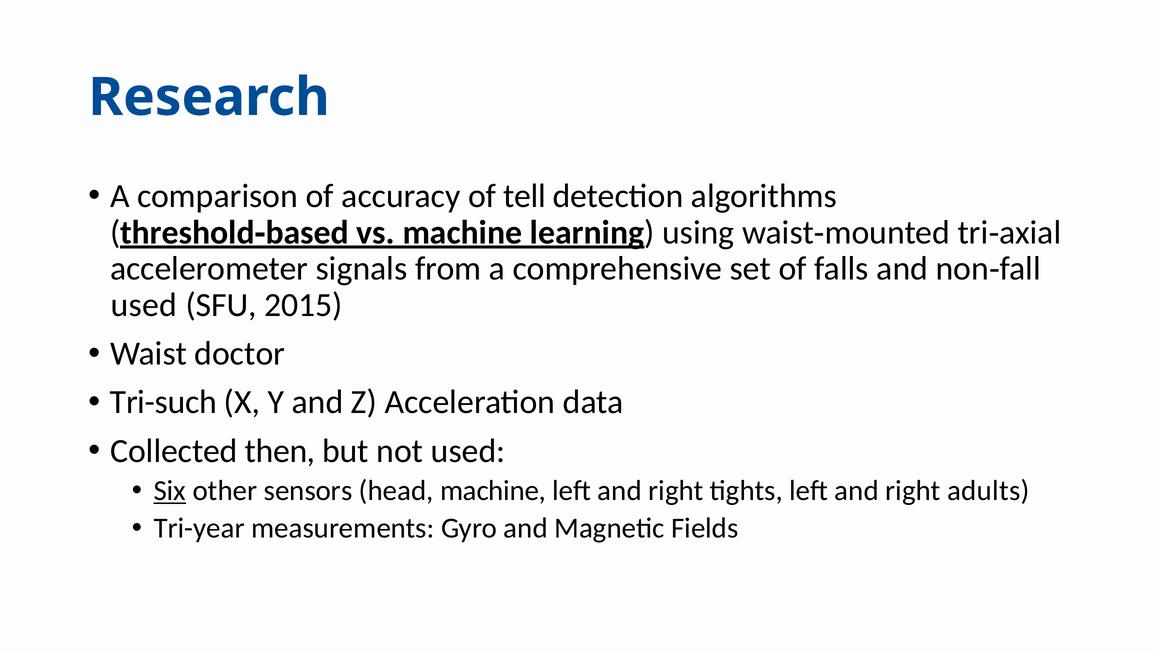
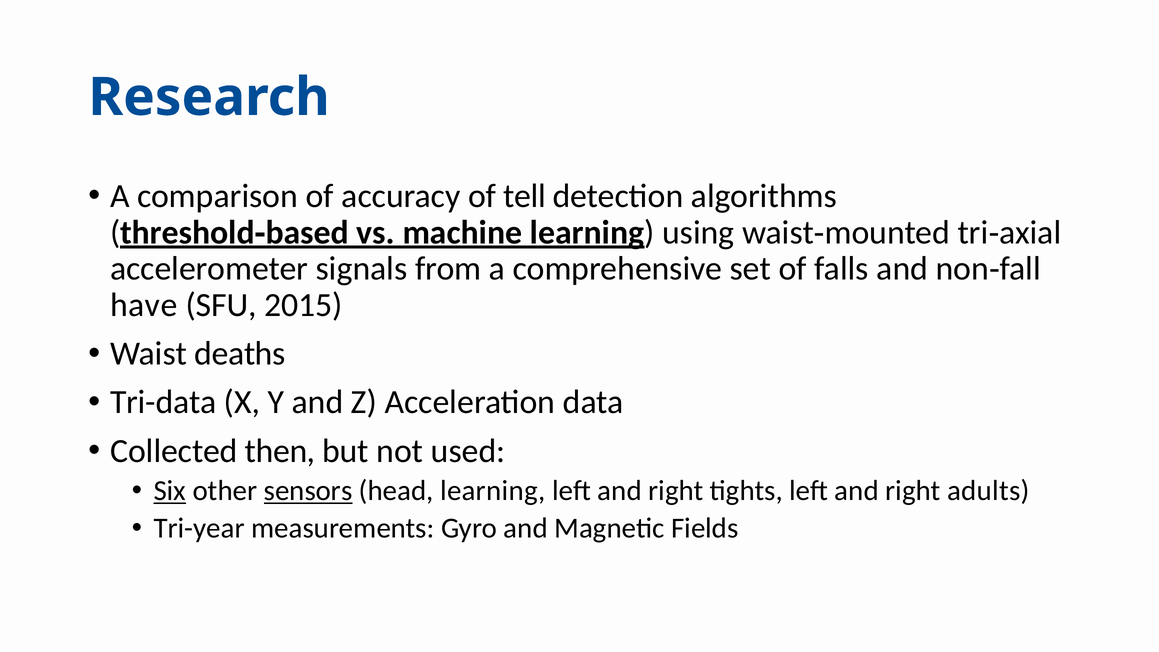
used at (144, 305): used -> have
doctor: doctor -> deaths
Tri-such: Tri-such -> Tri-data
sensors underline: none -> present
head machine: machine -> learning
